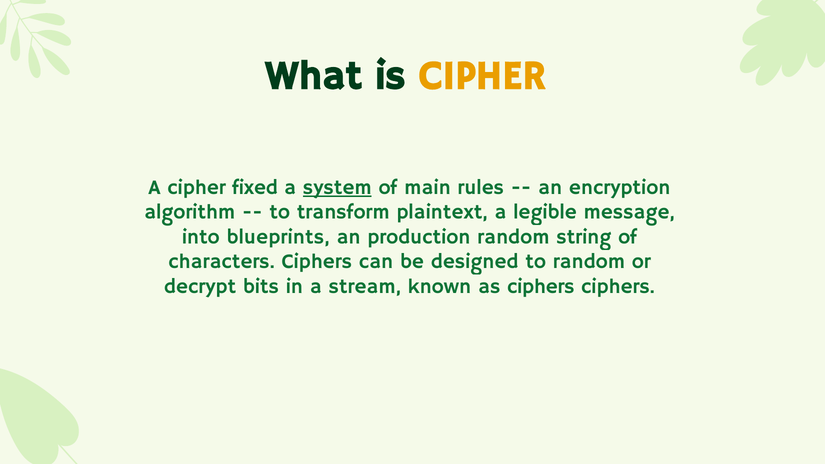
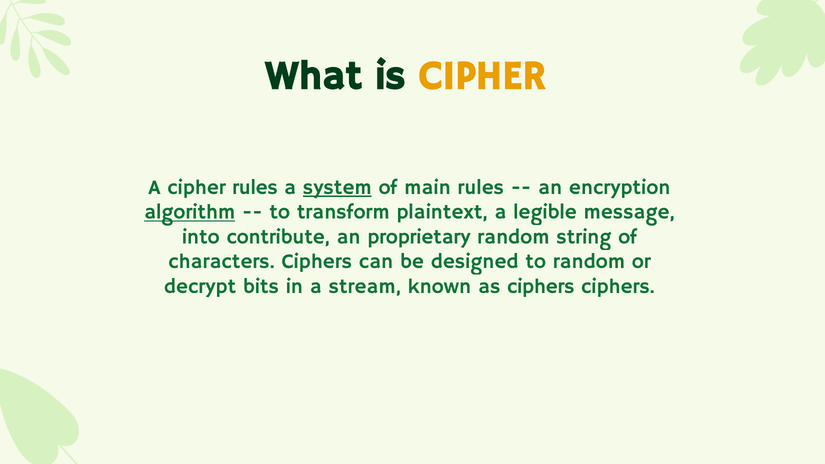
cipher fixed: fixed -> rules
algorithm underline: none -> present
blueprints: blueprints -> contribute
production: production -> proprietary
